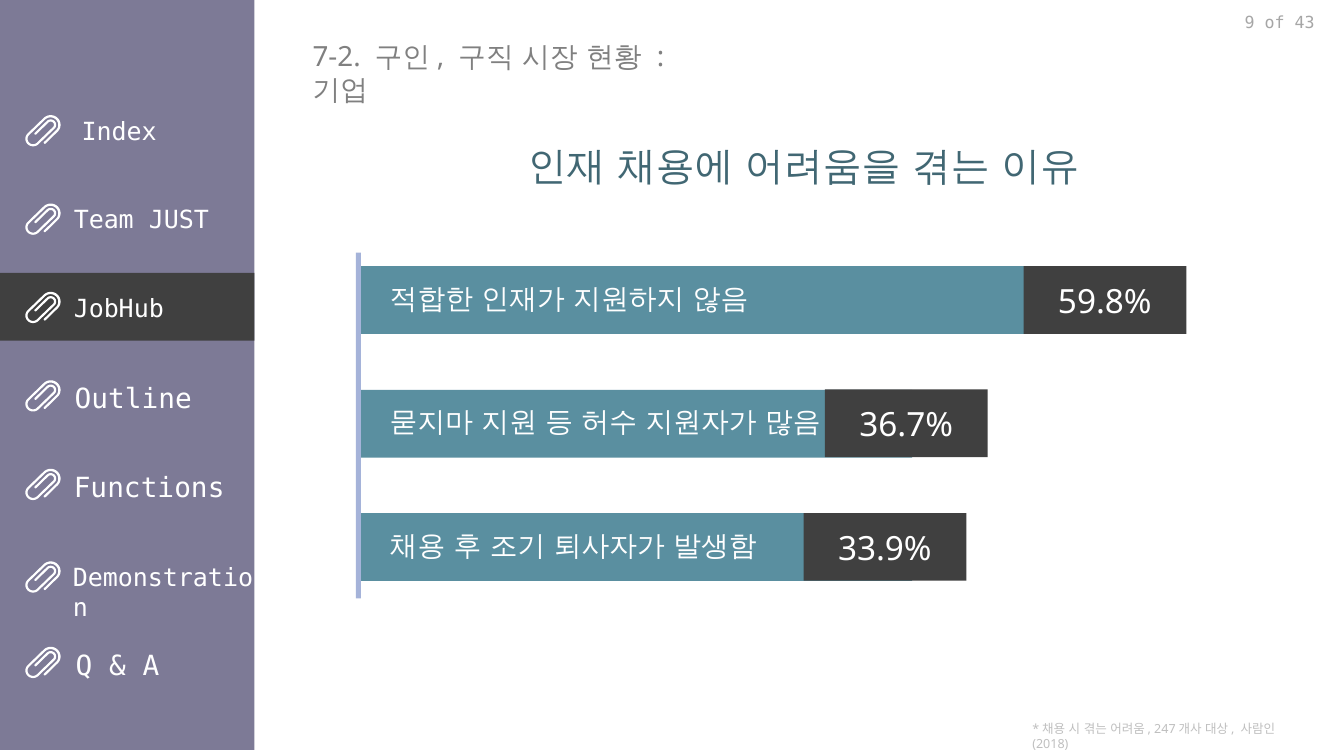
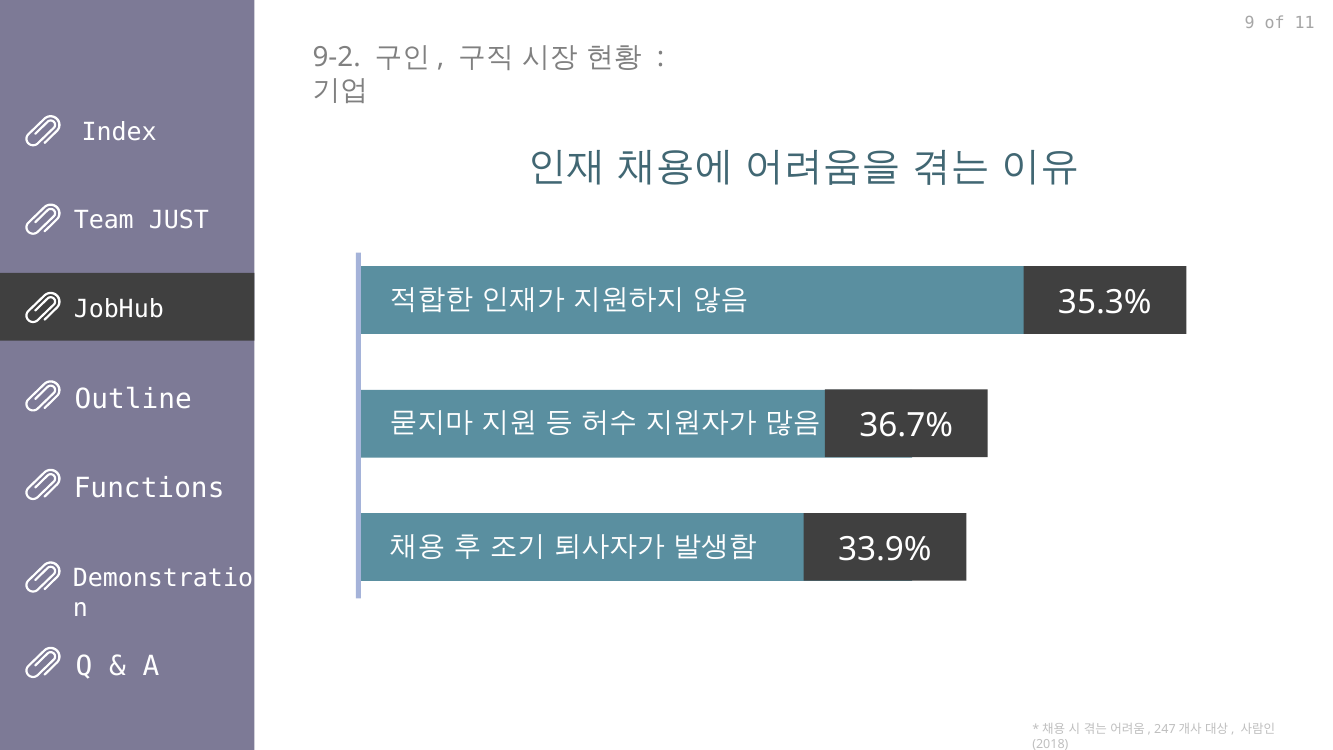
43: 43 -> 11
7-2: 7-2 -> 9-2
59.8%: 59.8% -> 35.3%
